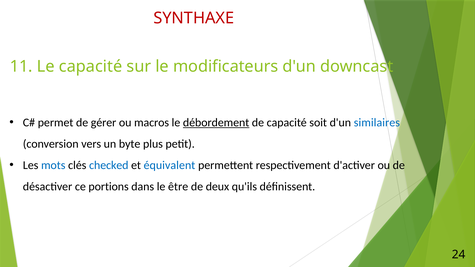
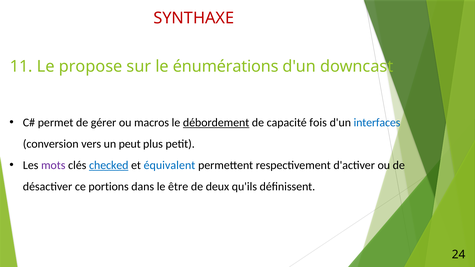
Le capacité: capacité -> propose
modificateurs: modificateurs -> énumérations
soit: soit -> fois
similaires: similaires -> interfaces
byte: byte -> peut
mots colour: blue -> purple
checked underline: none -> present
